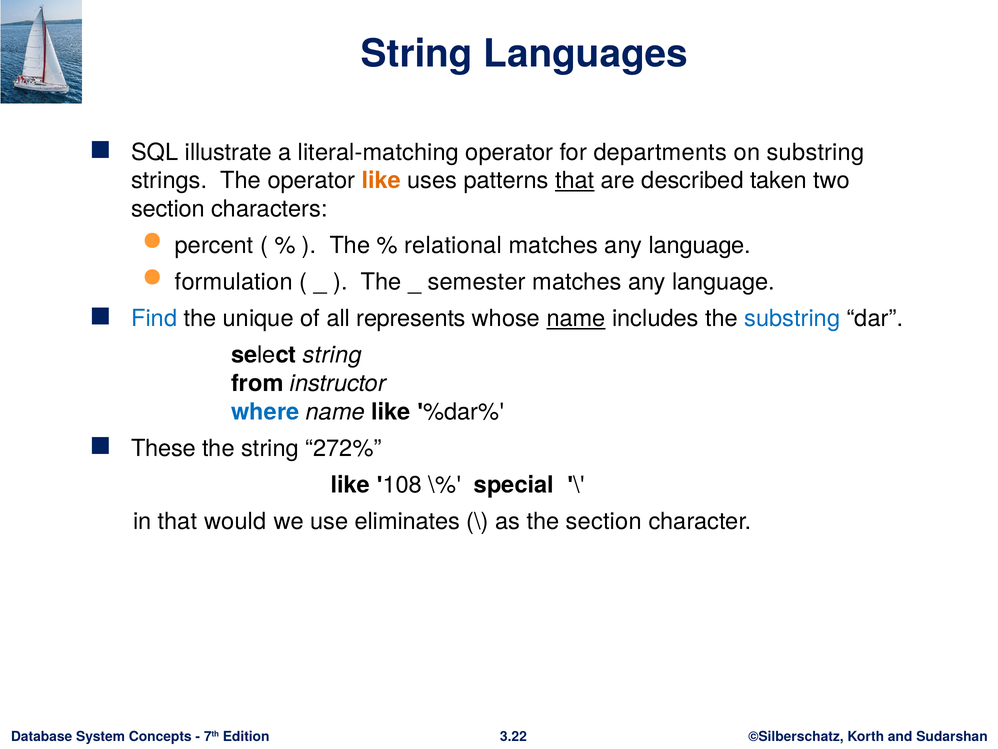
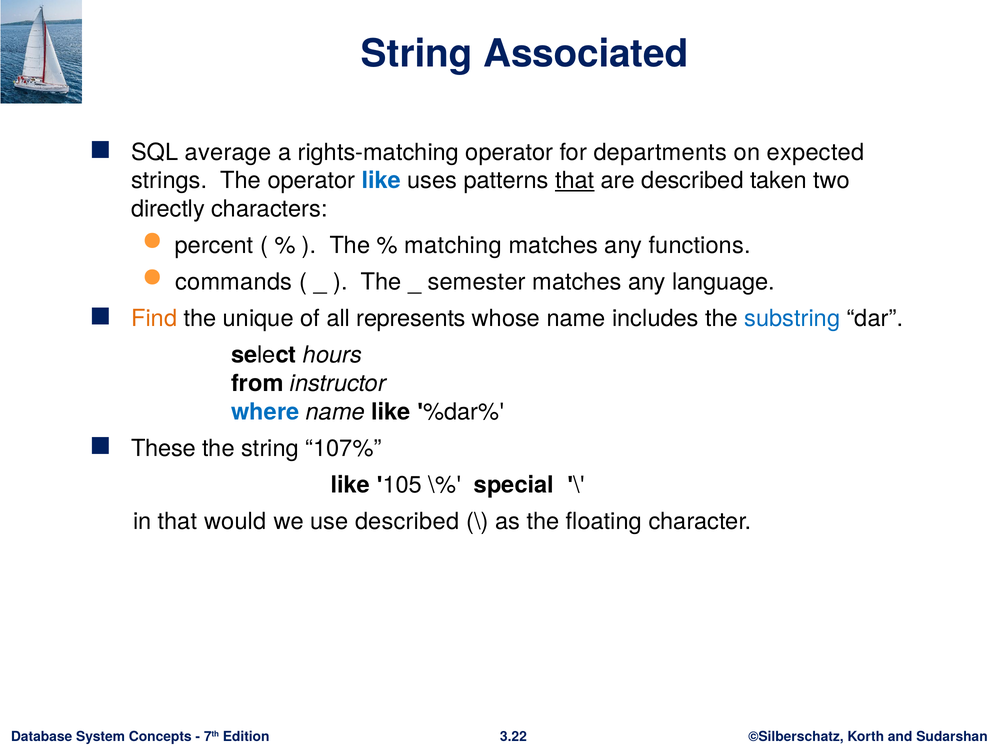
Languages: Languages -> Associated
illustrate: illustrate -> average
literal-matching: literal-matching -> rights-matching
on substring: substring -> expected
like at (381, 181) colour: orange -> blue
section at (168, 209): section -> directly
relational: relational -> matching
language at (700, 245): language -> functions
formulation: formulation -> commands
Find colour: blue -> orange
name at (576, 318) underline: present -> none
select string: string -> hours
272%: 272% -> 107%
108: 108 -> 105
use eliminates: eliminates -> described
the section: section -> floating
